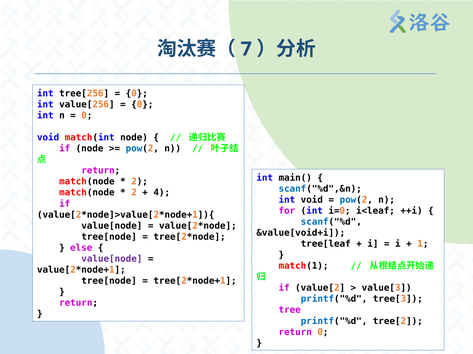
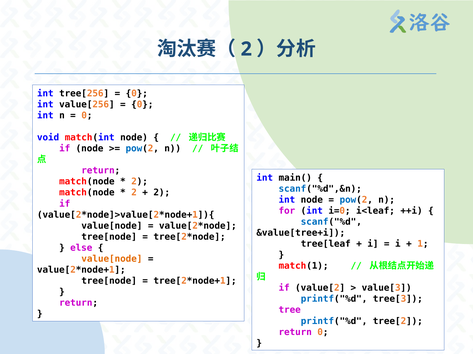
7 at (246, 49): 7 -> 2
4 at (162, 193): 4 -> 2
int void: void -> node
&value[void+i: &value[void+i -> &value[tree+i
value[node at (112, 259) colour: purple -> orange
